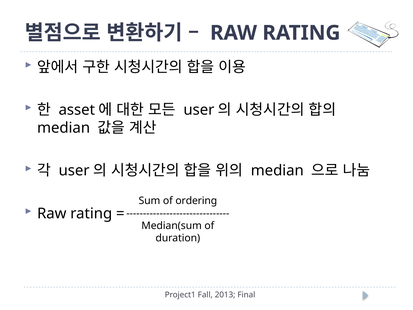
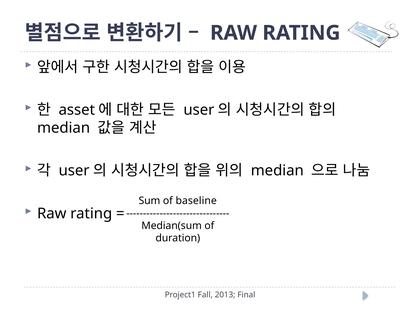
ordering: ordering -> baseline
